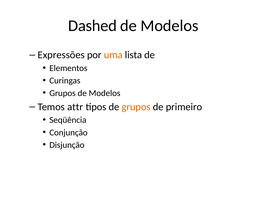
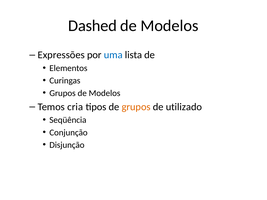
uma colour: orange -> blue
attr: attr -> cria
primeiro: primeiro -> utilizado
